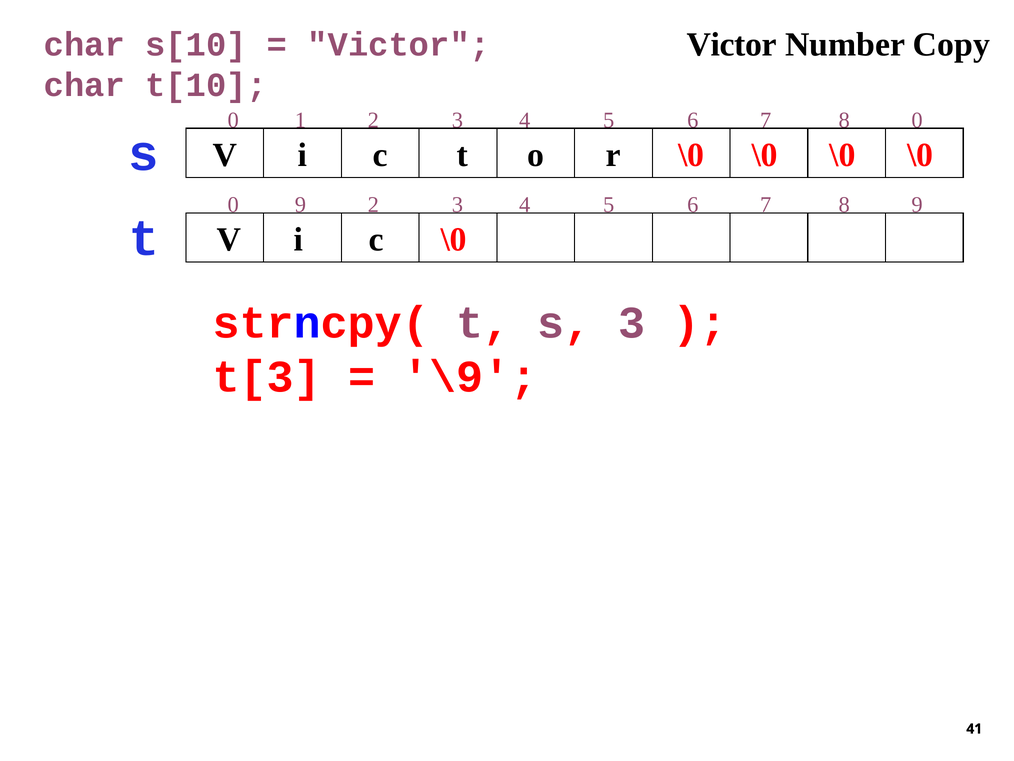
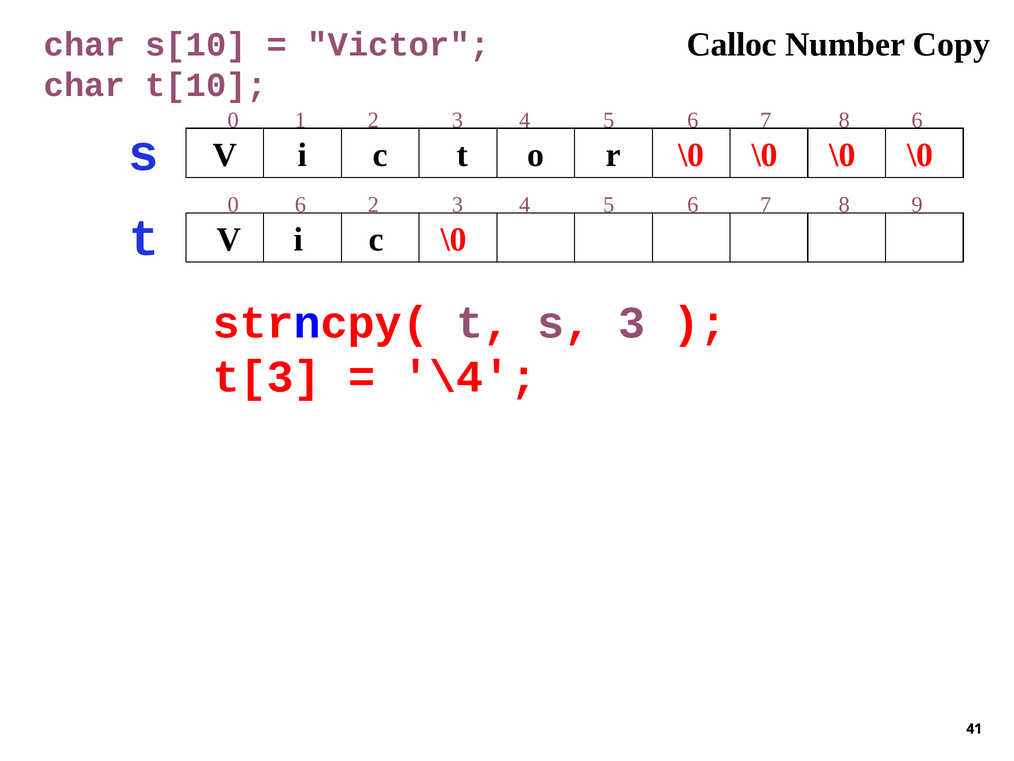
Victor at (732, 44): Victor -> Calloc
8 0: 0 -> 6
0 9: 9 -> 6
\9: \9 -> \4
